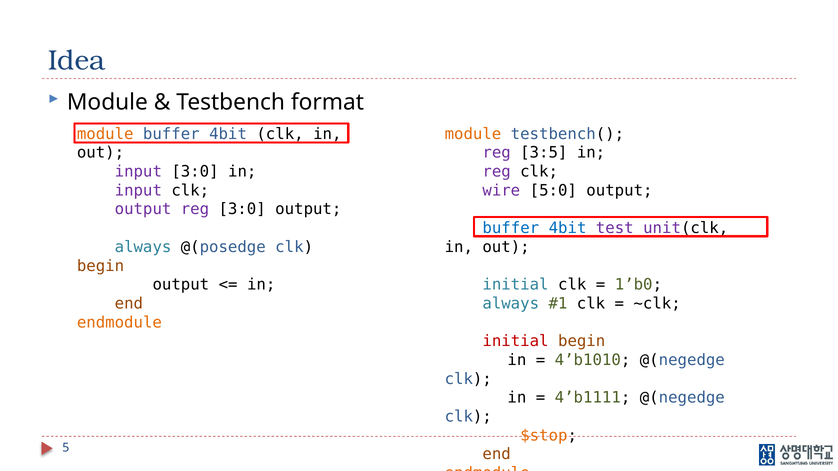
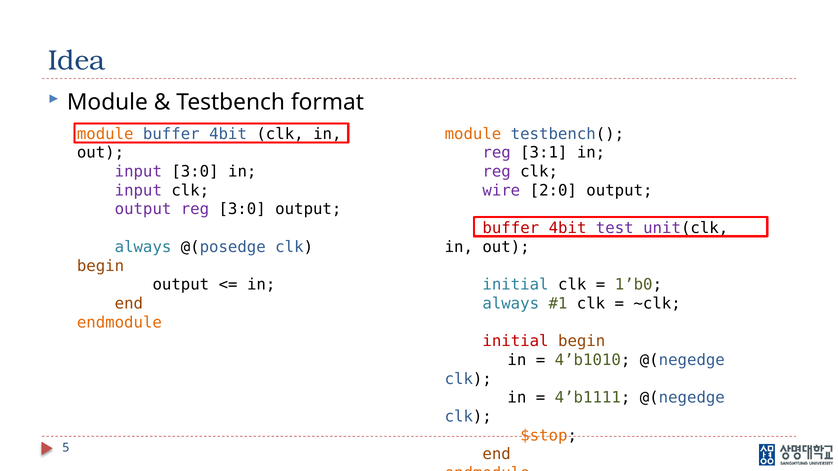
3:5: 3:5 -> 3:1
5:0: 5:0 -> 2:0
buffer_4bit at (534, 228) colour: blue -> red
